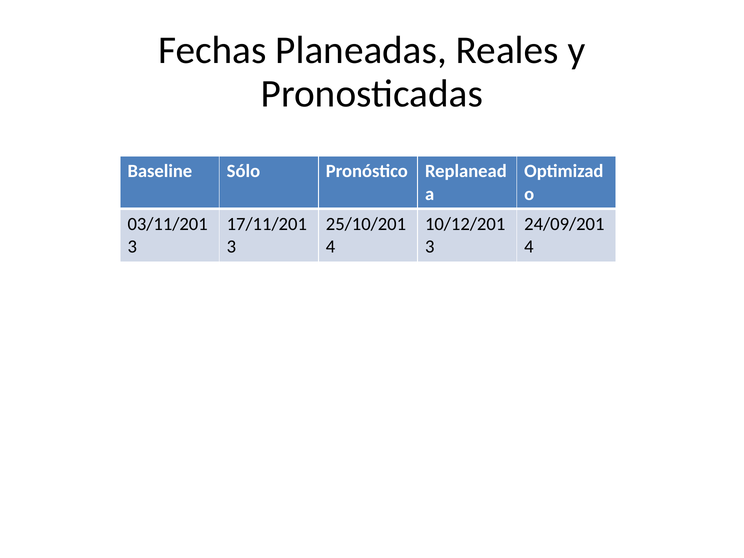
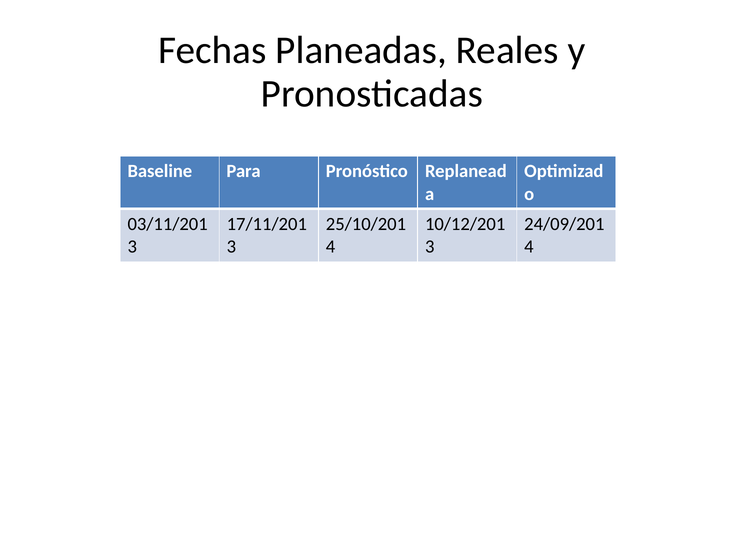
Sólo: Sólo -> Para
